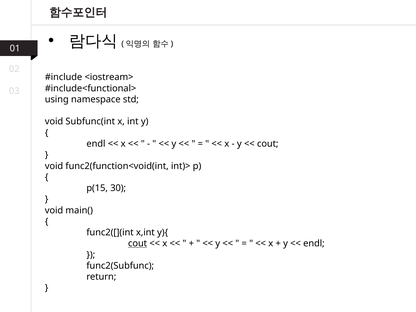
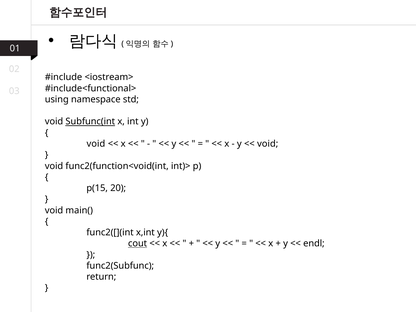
Subfunc(int underline: none -> present
endl at (96, 144): endl -> void
cout at (268, 144): cout -> void
30: 30 -> 20
